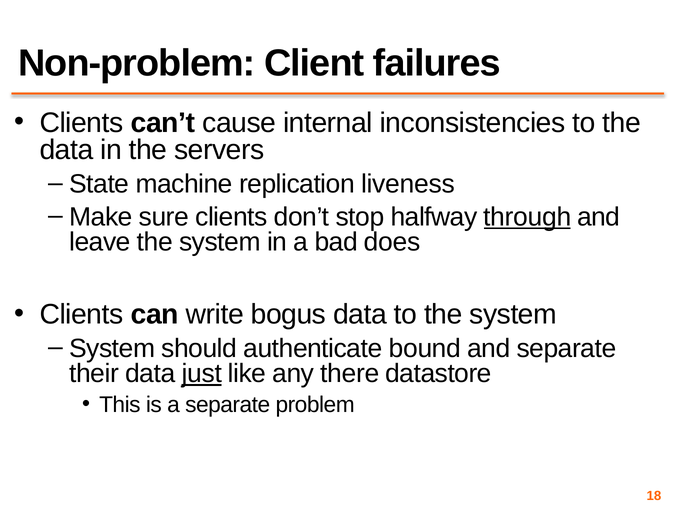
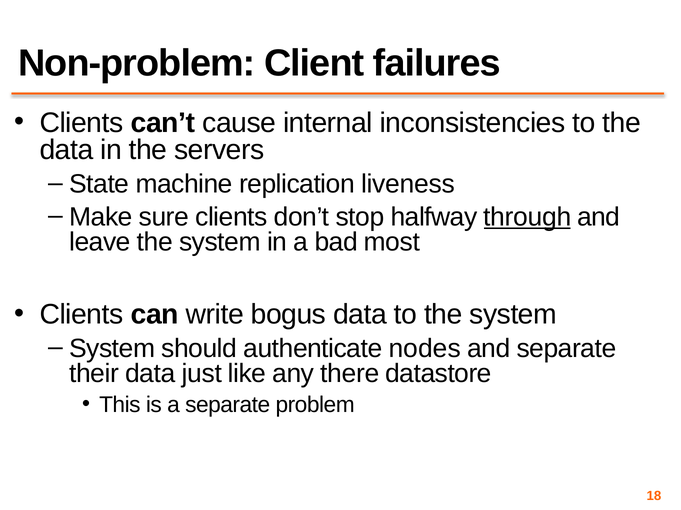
does: does -> most
bound: bound -> nodes
just underline: present -> none
